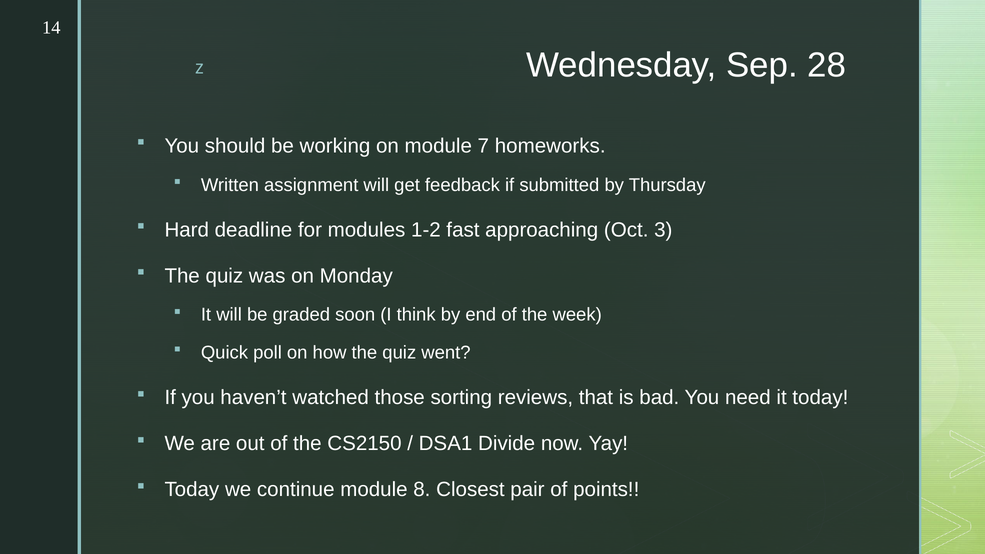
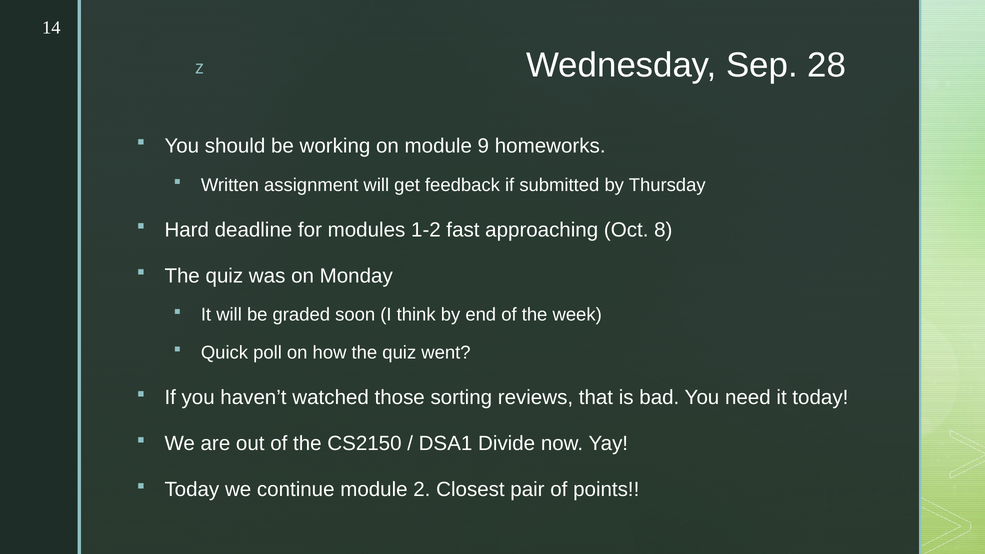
7: 7 -> 9
3: 3 -> 8
8: 8 -> 2
